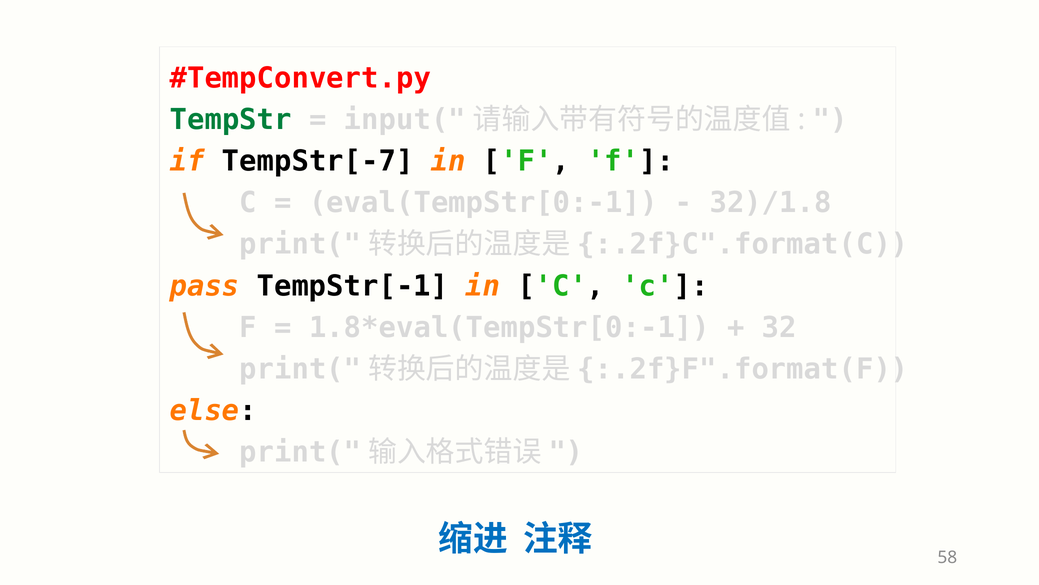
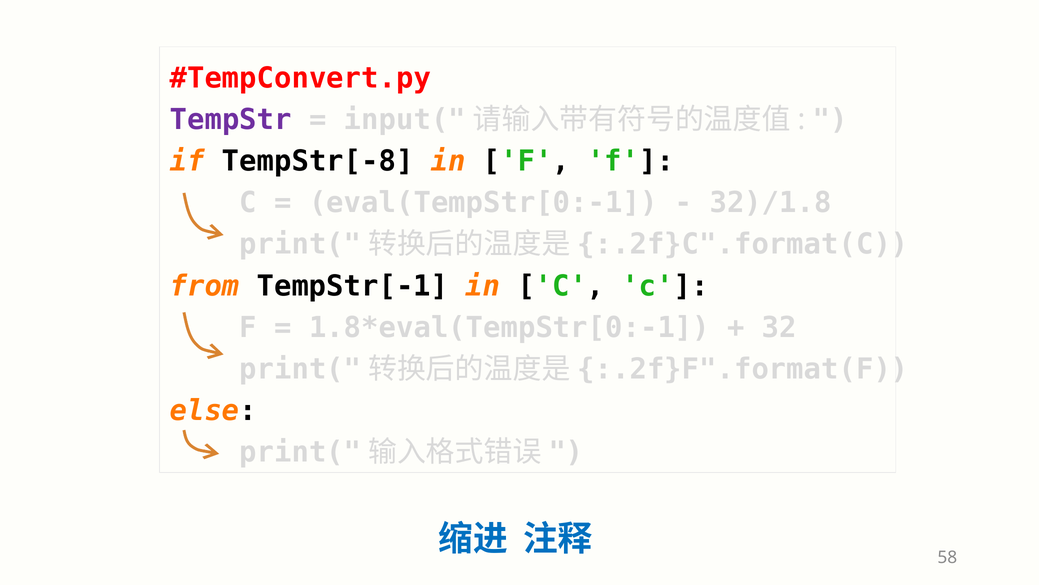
TempStr colour: green -> purple
TempStr[-7: TempStr[-7 -> TempStr[-8
pass: pass -> from
